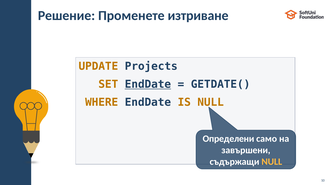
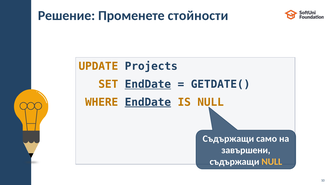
изтриване: изтриване -> стойности
EndDate at (148, 102) underline: none -> present
Определени at (228, 139): Определени -> Съдържащи
